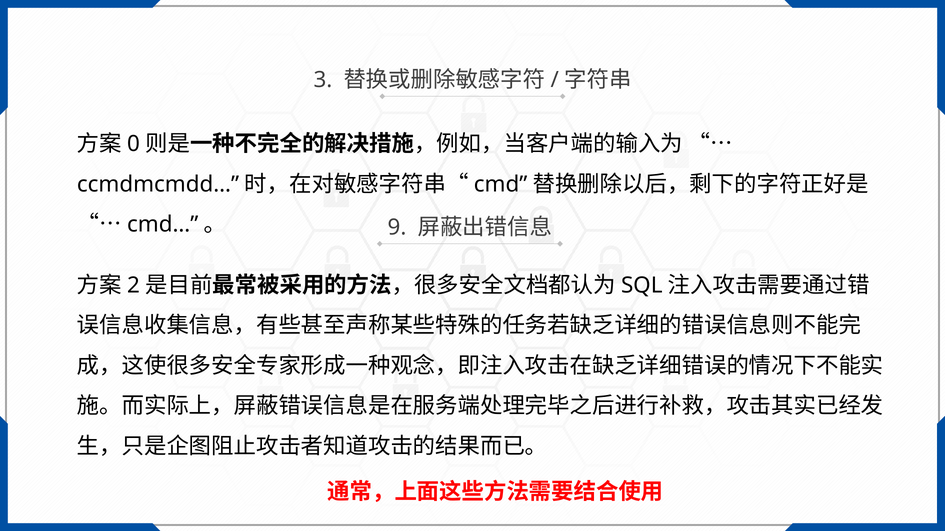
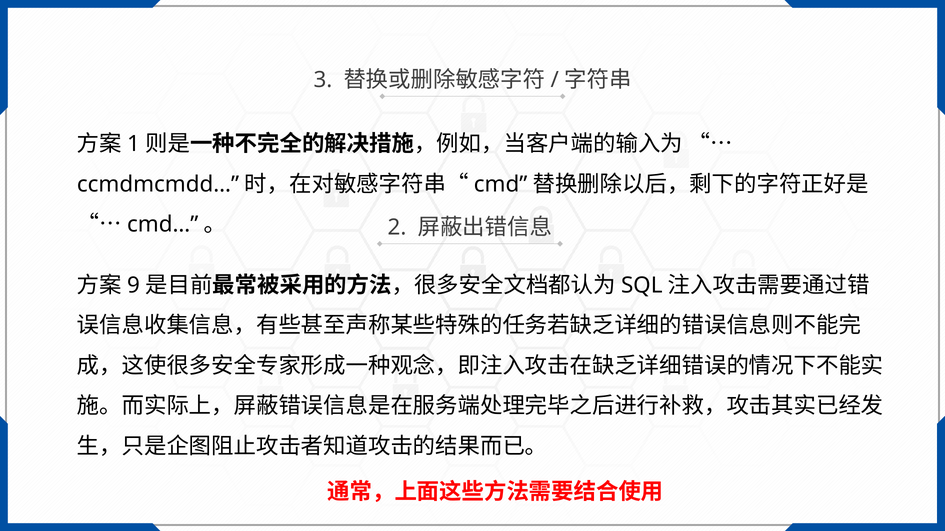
0: 0 -> 1
9: 9 -> 2
2: 2 -> 9
